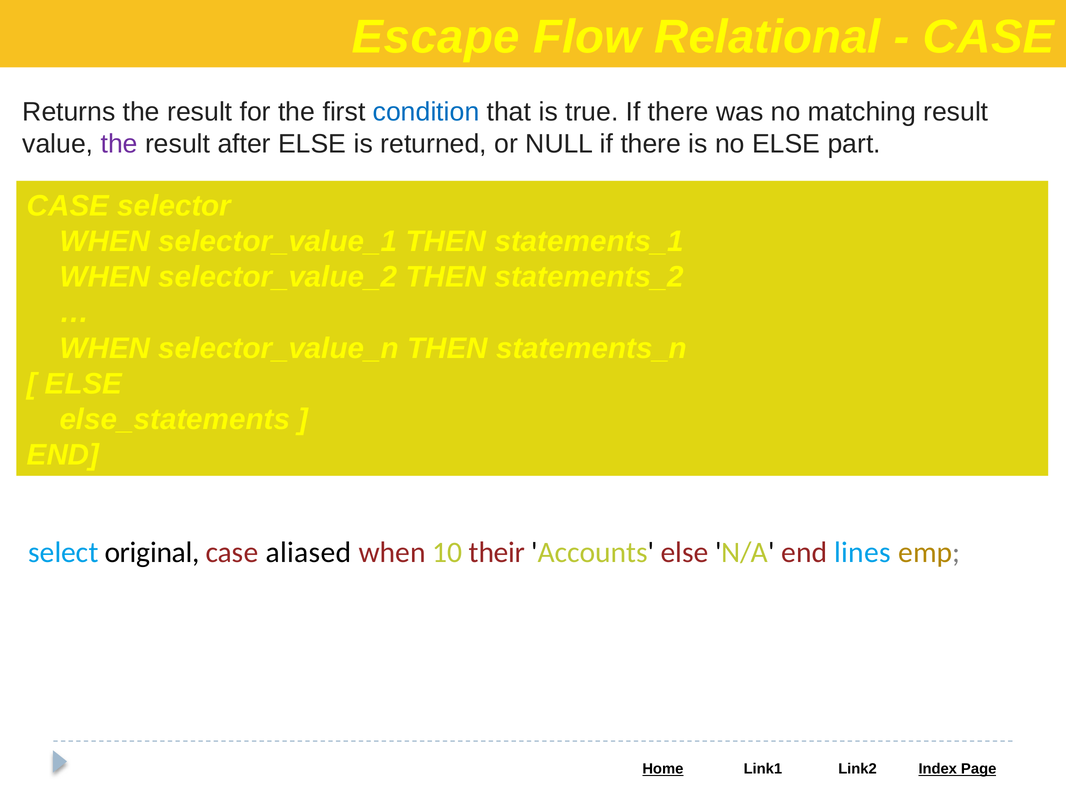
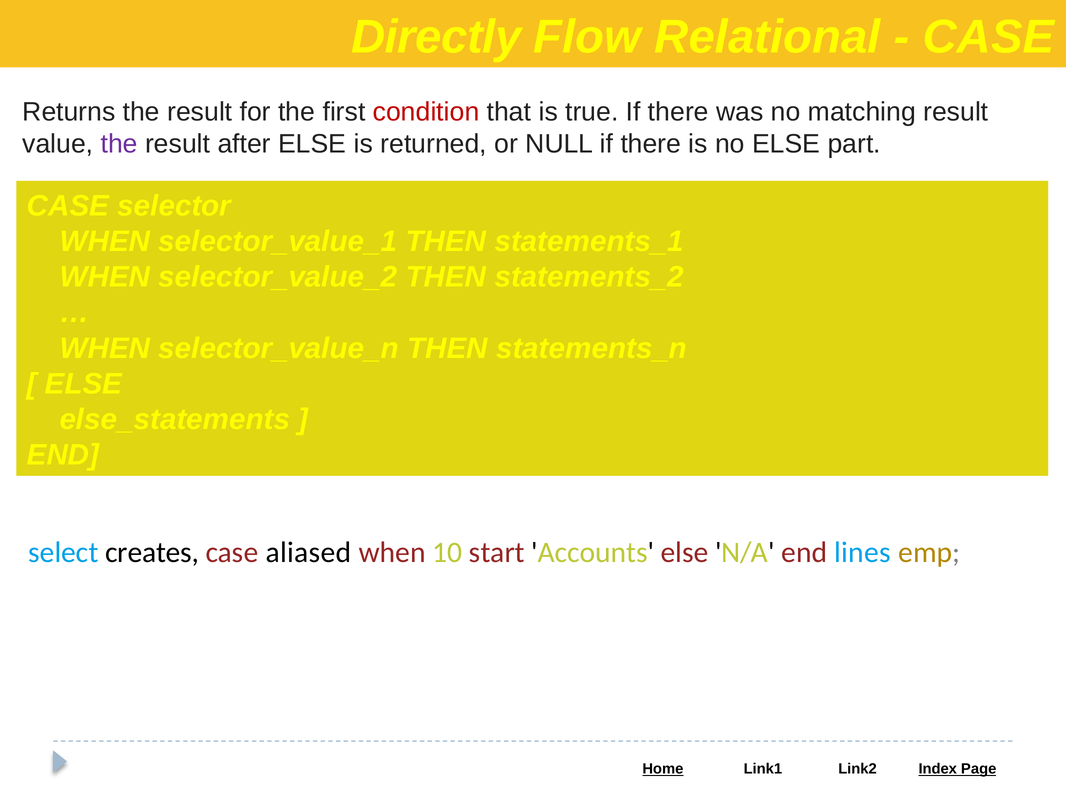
Escape: Escape -> Directly
condition colour: blue -> red
original: original -> creates
their: their -> start
